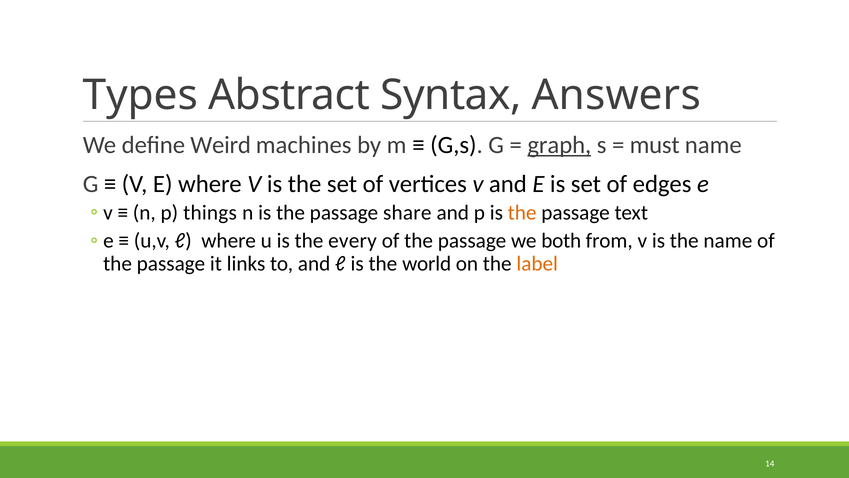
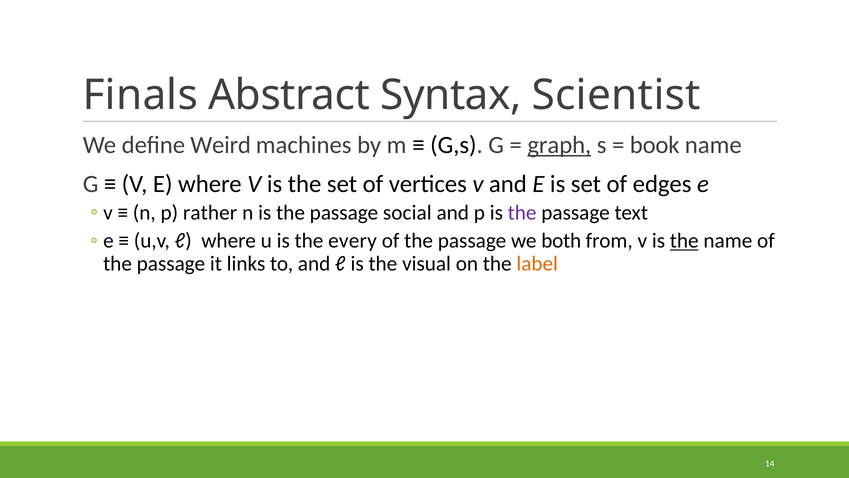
Types: Types -> Finals
Answers: Answers -> Scientist
must: must -> book
things: things -> rather
share: share -> social
the at (522, 212) colour: orange -> purple
the at (684, 241) underline: none -> present
world: world -> visual
